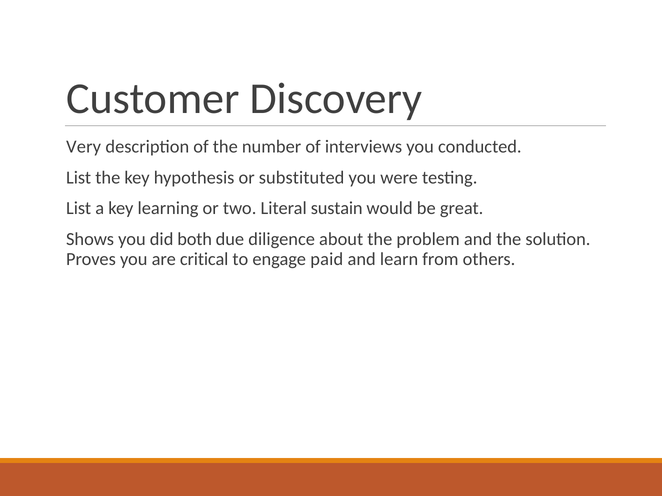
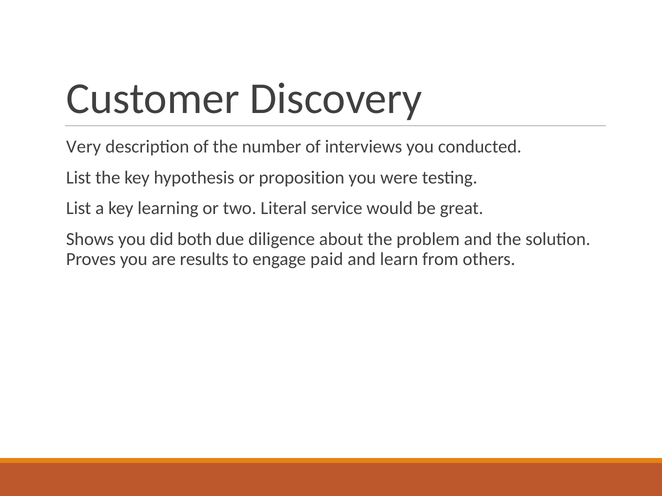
substituted: substituted -> proposition
sustain: sustain -> service
critical: critical -> results
